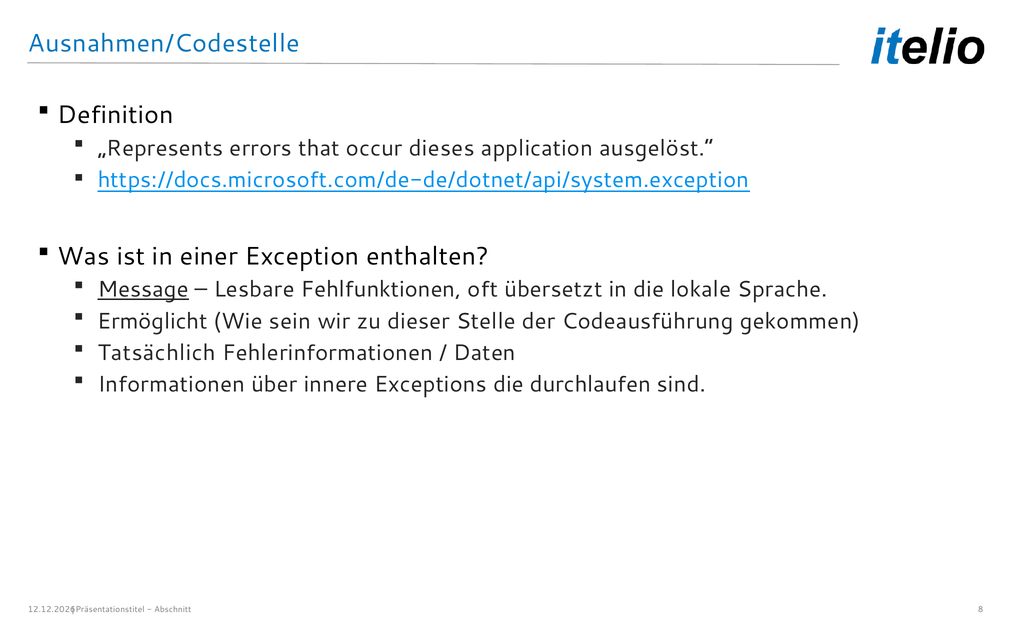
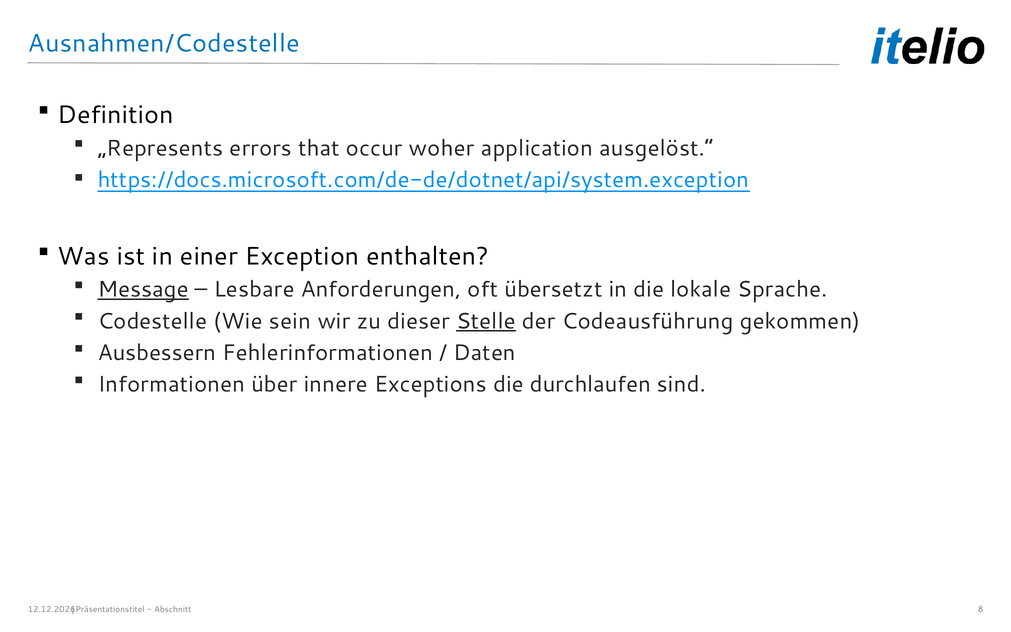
dieses: dieses -> woher
Fehlfunktionen: Fehlfunktionen -> Anforderungen
Ermöglicht: Ermöglicht -> Codestelle
Stelle underline: none -> present
Tatsächlich: Tatsächlich -> Ausbessern
